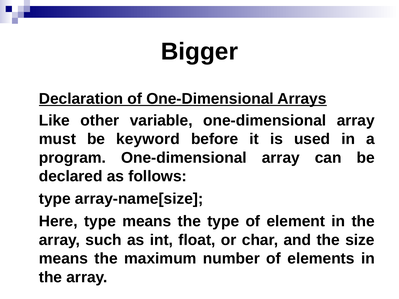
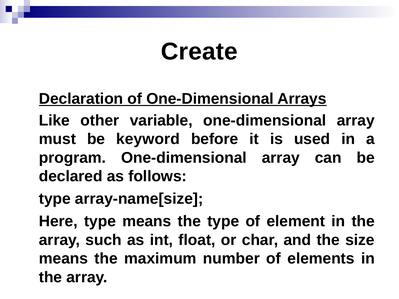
Bigger: Bigger -> Create
